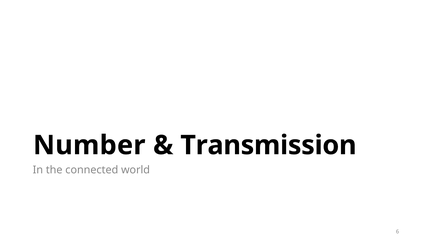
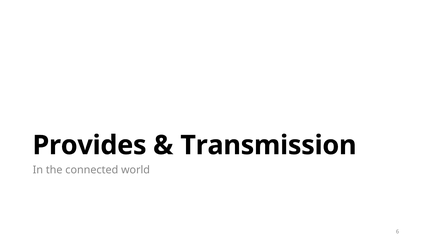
Number: Number -> Provides
